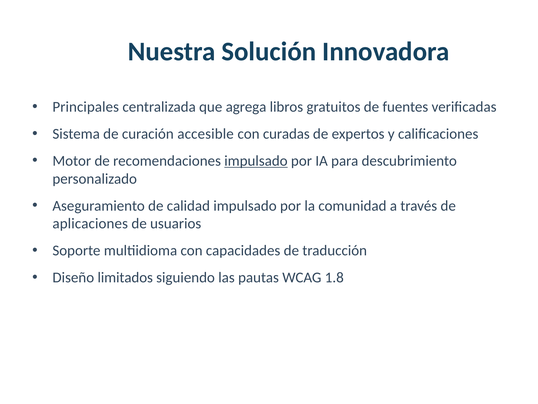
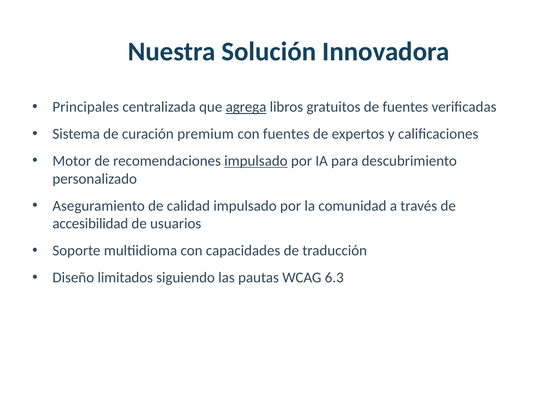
agrega underline: none -> present
accesible: accesible -> premium
con curadas: curadas -> fuentes
aplicaciones: aplicaciones -> accesibilidad
1.8: 1.8 -> 6.3
